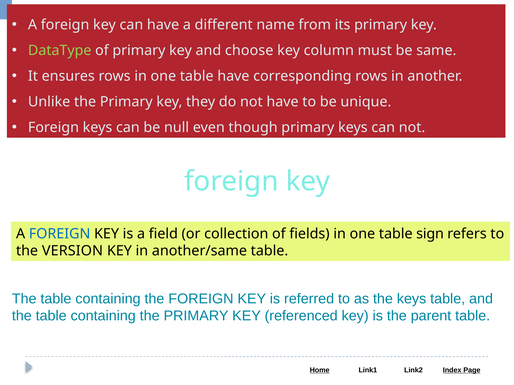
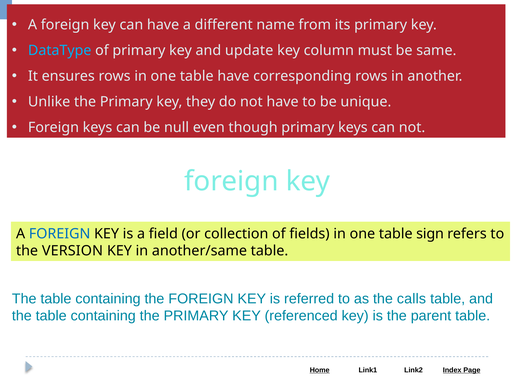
DataType colour: light green -> light blue
choose: choose -> update
the keys: keys -> calls
